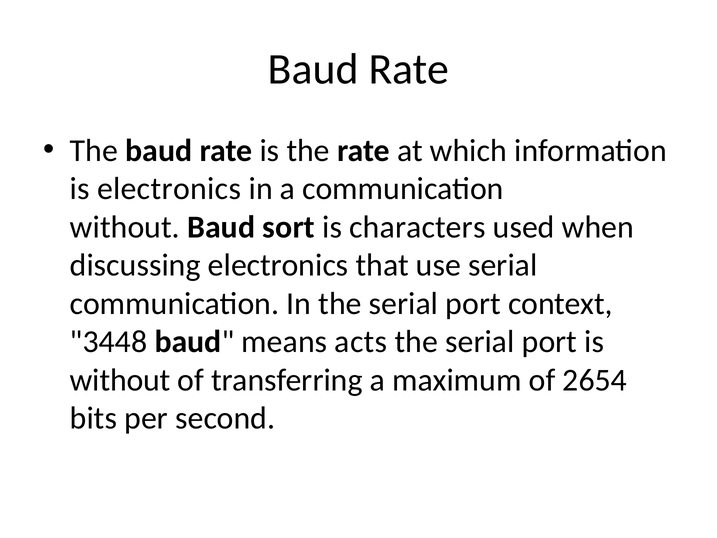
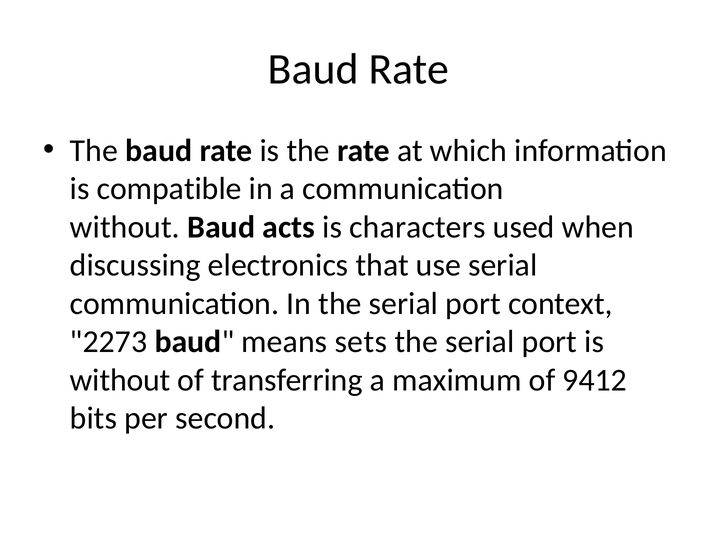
is electronics: electronics -> compatible
sort: sort -> acts
3448: 3448 -> 2273
acts: acts -> sets
2654: 2654 -> 9412
